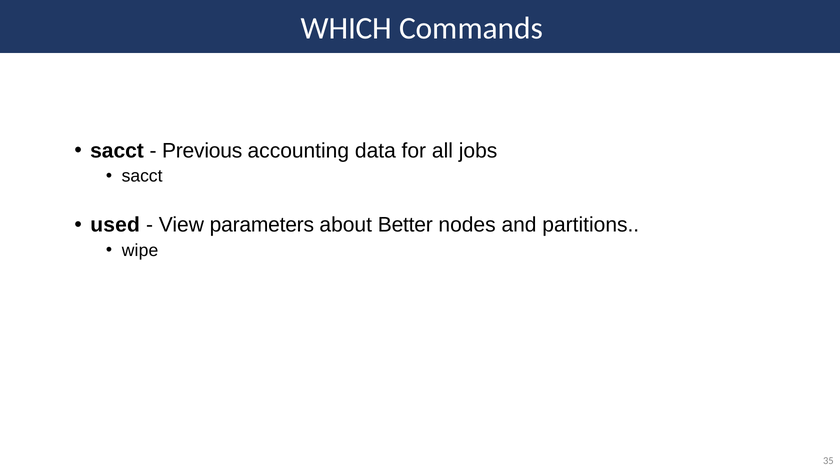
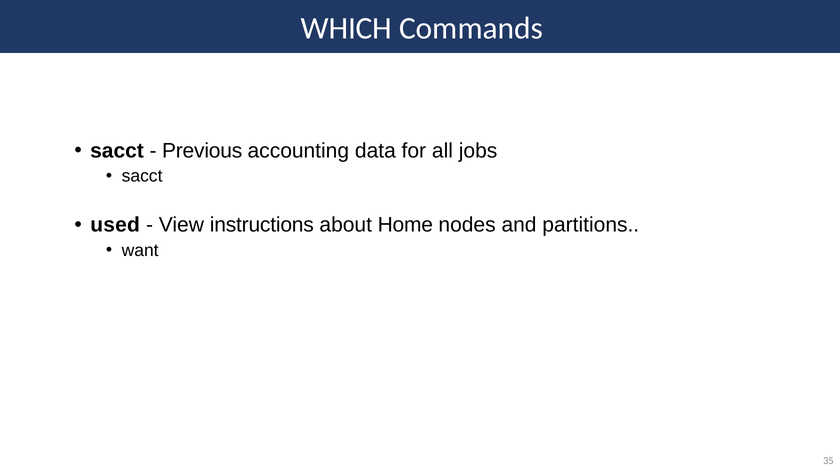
parameters: parameters -> instructions
Better: Better -> Home
wipe: wipe -> want
